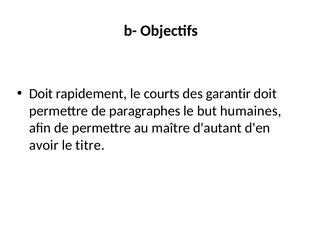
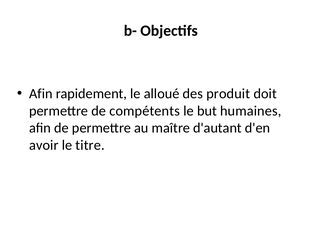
Doit at (41, 94): Doit -> Afin
courts: courts -> alloué
garantir: garantir -> produit
paragraphes: paragraphes -> compétents
